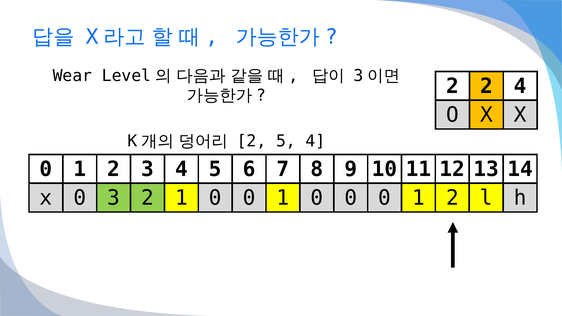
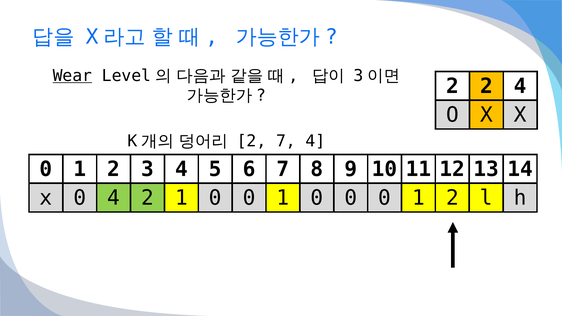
Wear underline: none -> present
2 5: 5 -> 7
0 3: 3 -> 4
